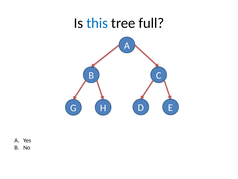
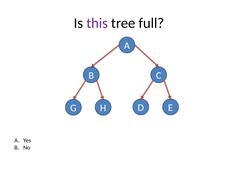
this colour: blue -> purple
